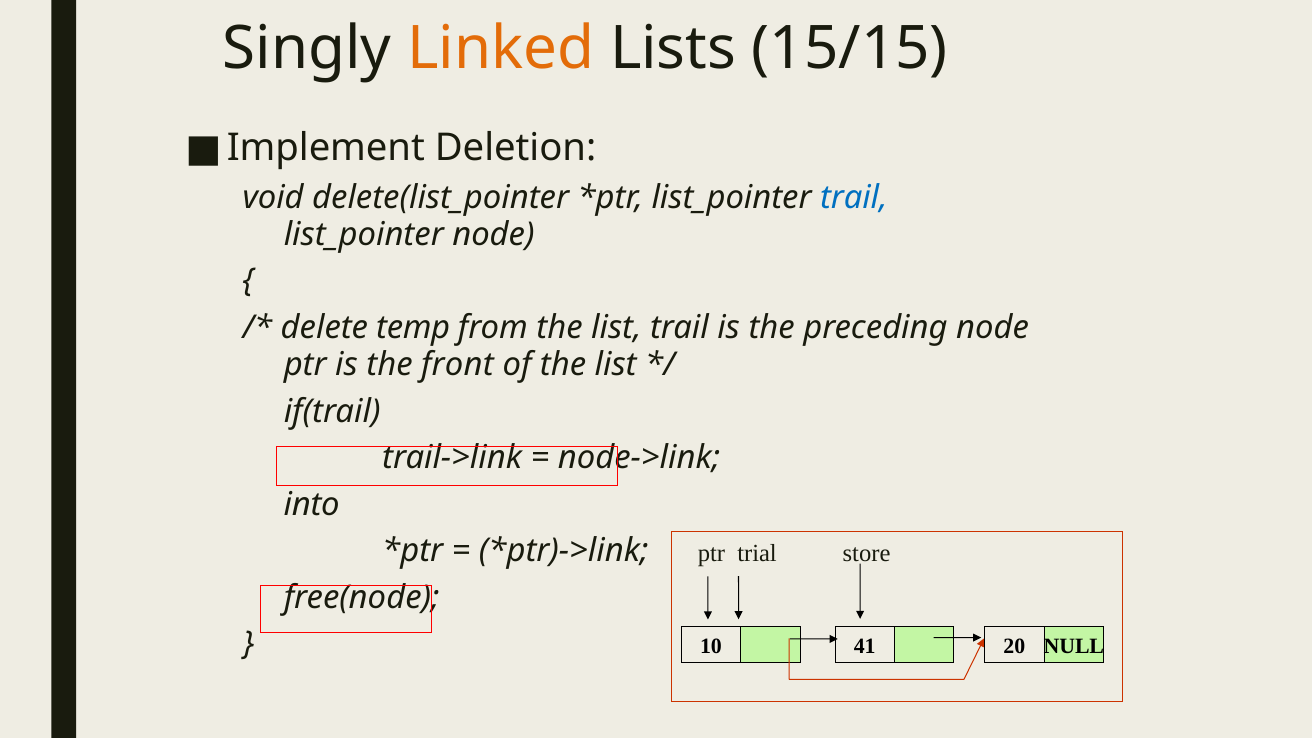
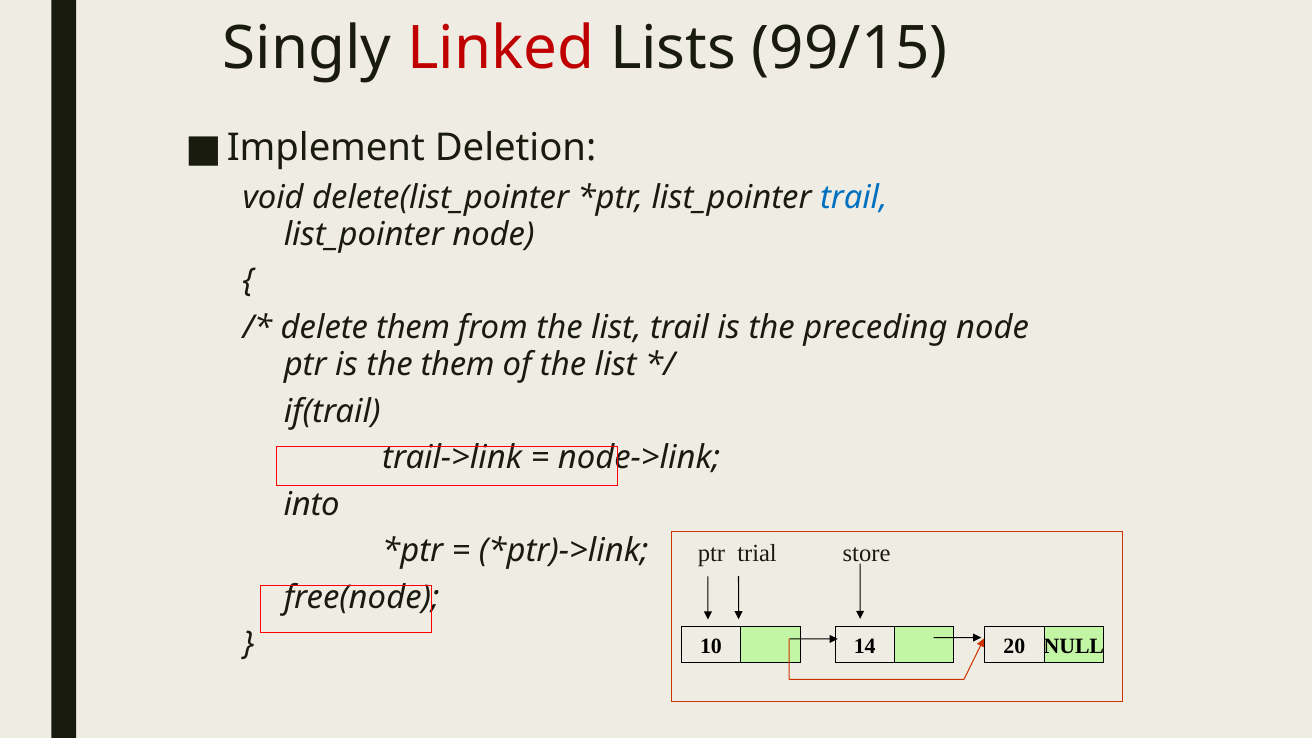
Linked colour: orange -> red
15/15: 15/15 -> 99/15
delete temp: temp -> them
the front: front -> them
41: 41 -> 14
